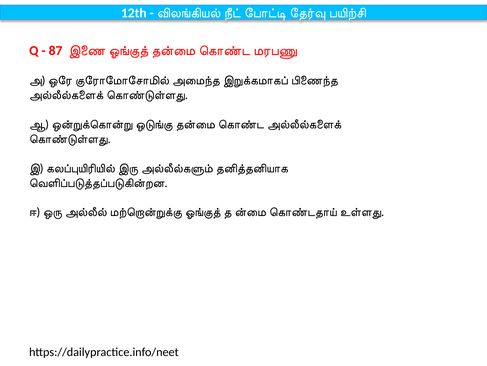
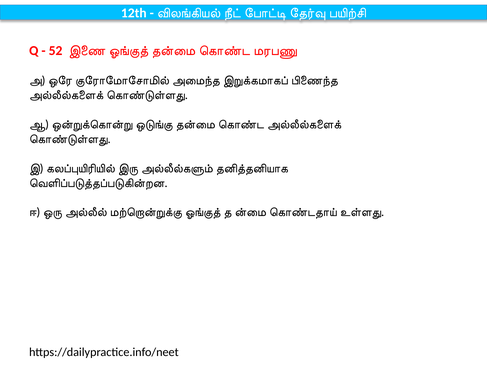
87: 87 -> 52
